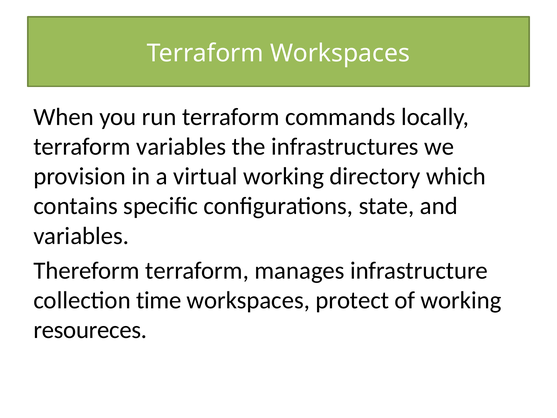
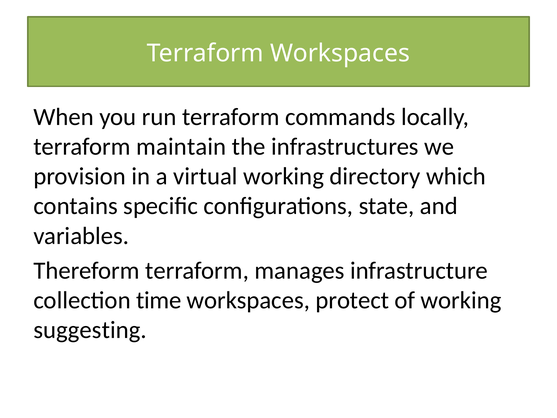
terraform variables: variables -> maintain
resoureces: resoureces -> suggesting
